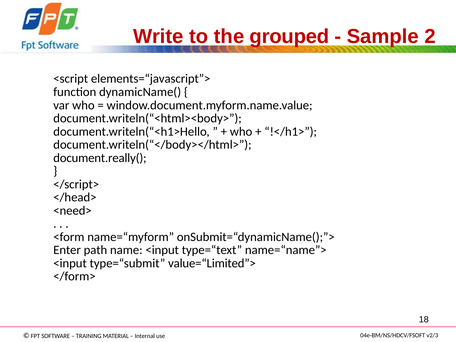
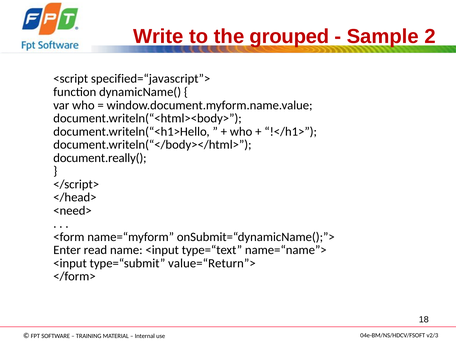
elements=“javascript”>: elements=“javascript”> -> specified=“javascript”>
path: path -> read
value=“Limited”>: value=“Limited”> -> value=“Return”>
